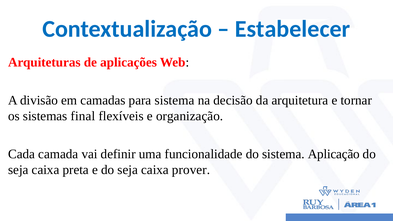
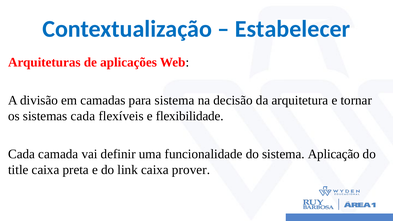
sistemas final: final -> cada
organização: organização -> flexibilidade
seja at (18, 170): seja -> title
e do seja: seja -> link
